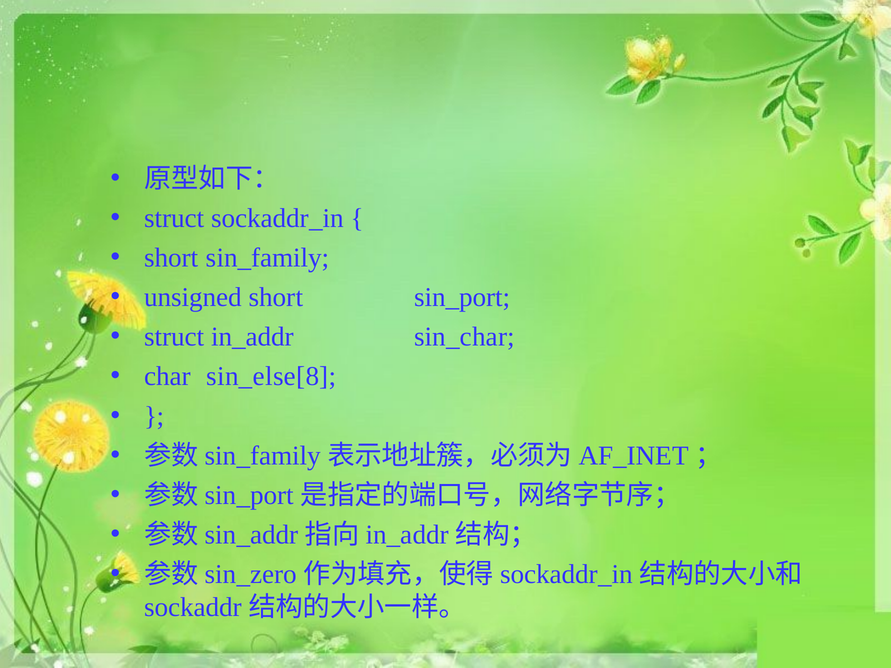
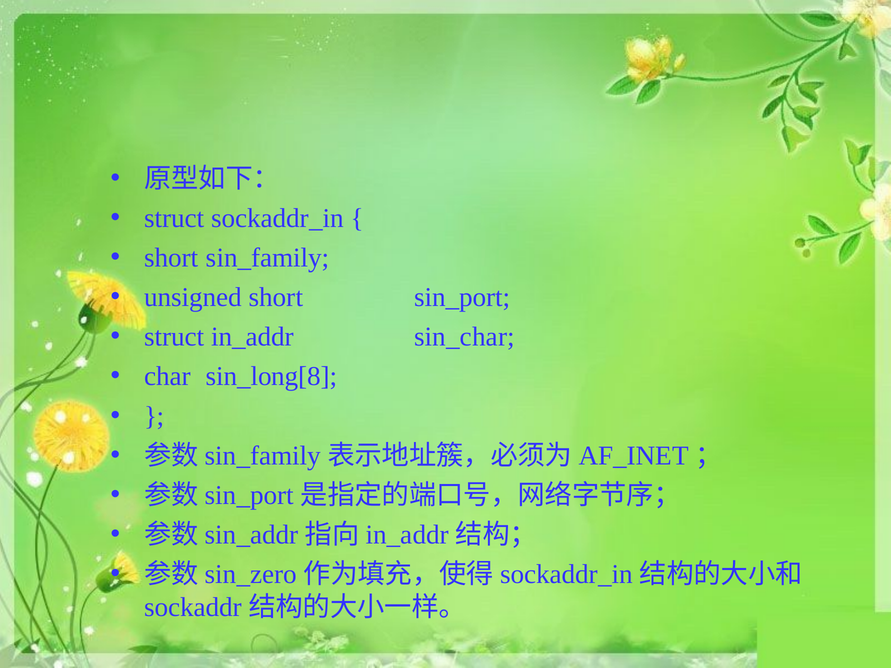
sin_else[8: sin_else[8 -> sin_long[8
